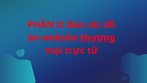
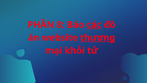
0: 0 -> 8
các underline: none -> present
trực: trực -> khỏi
